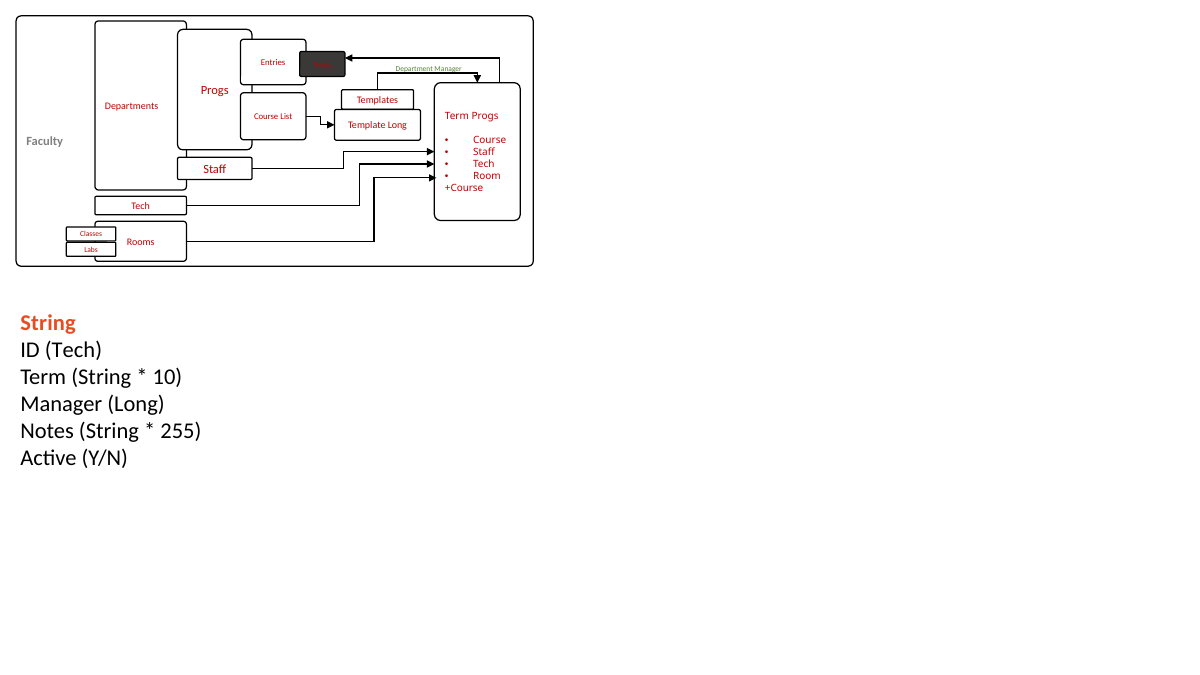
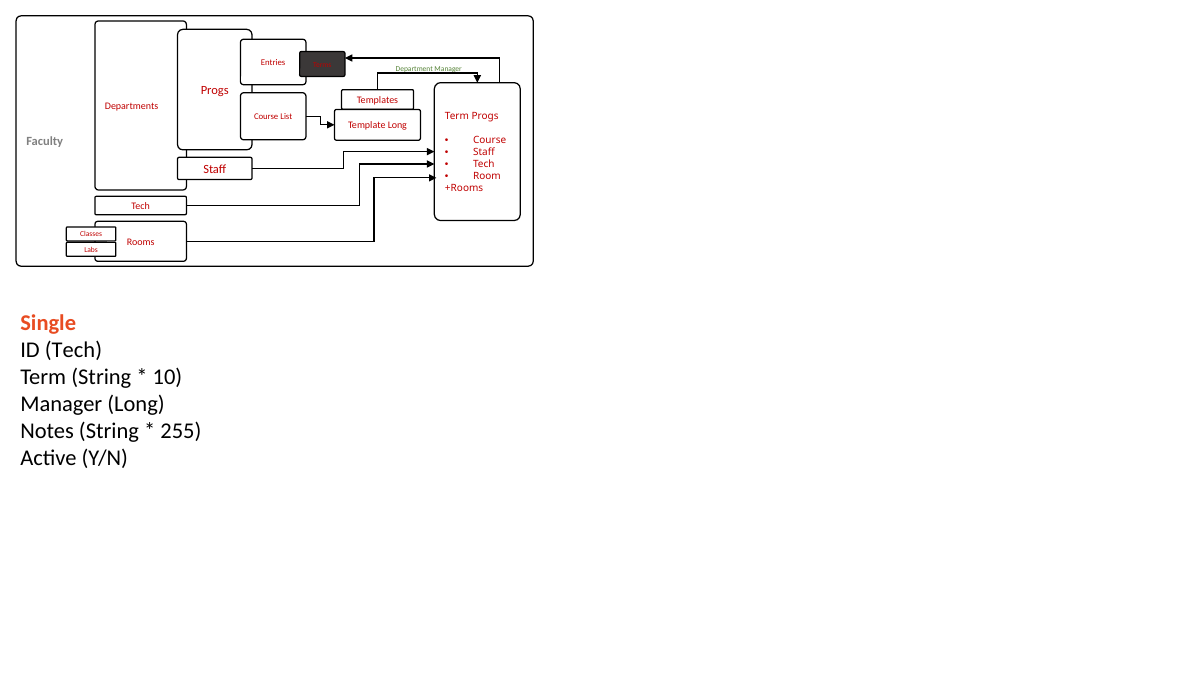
+Course: +Course -> +Rooms
String at (48, 323): String -> Single
